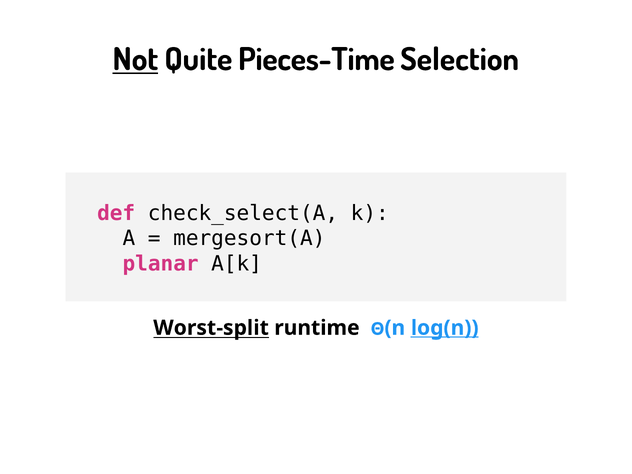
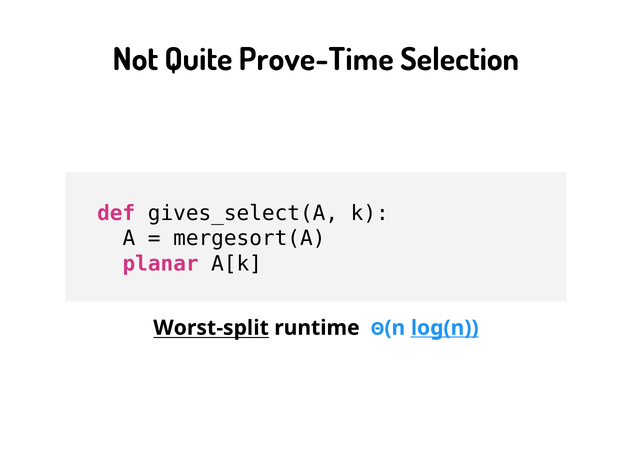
Not underline: present -> none
Pieces-Time: Pieces-Time -> Prove-Time
check_select(A: check_select(A -> gives_select(A
